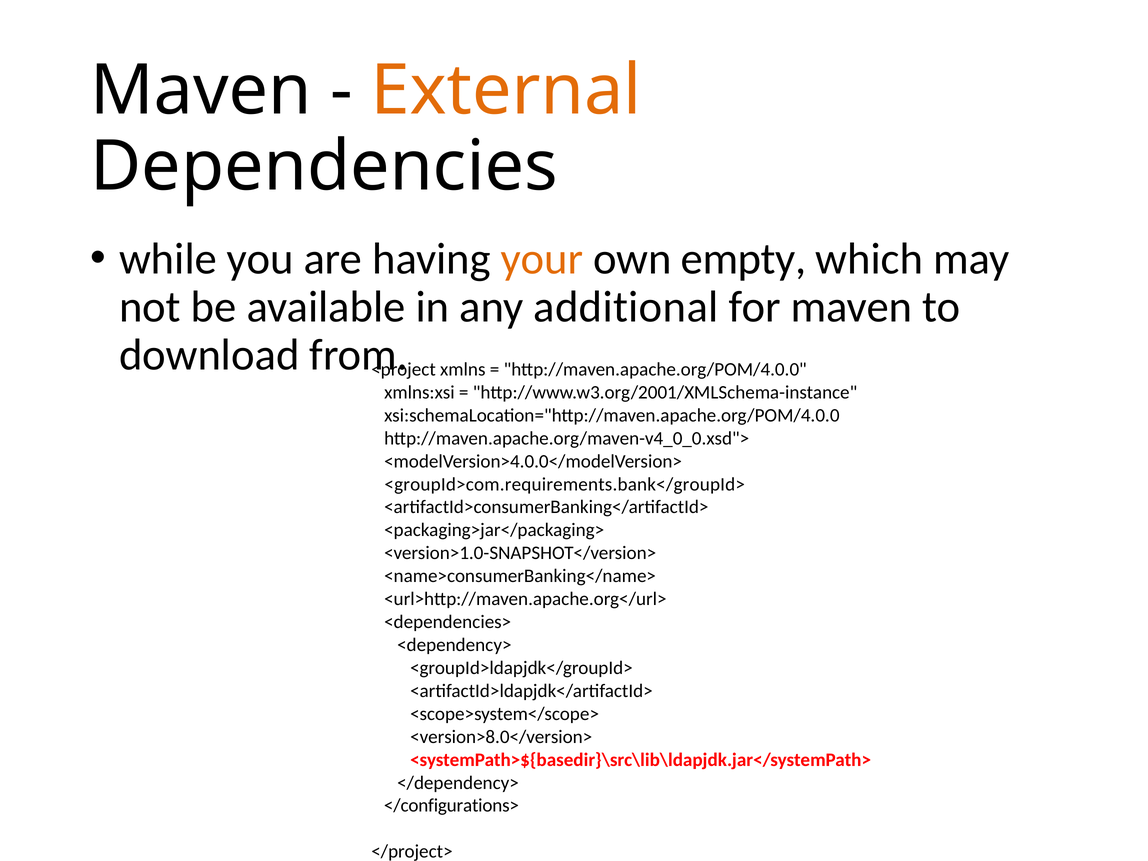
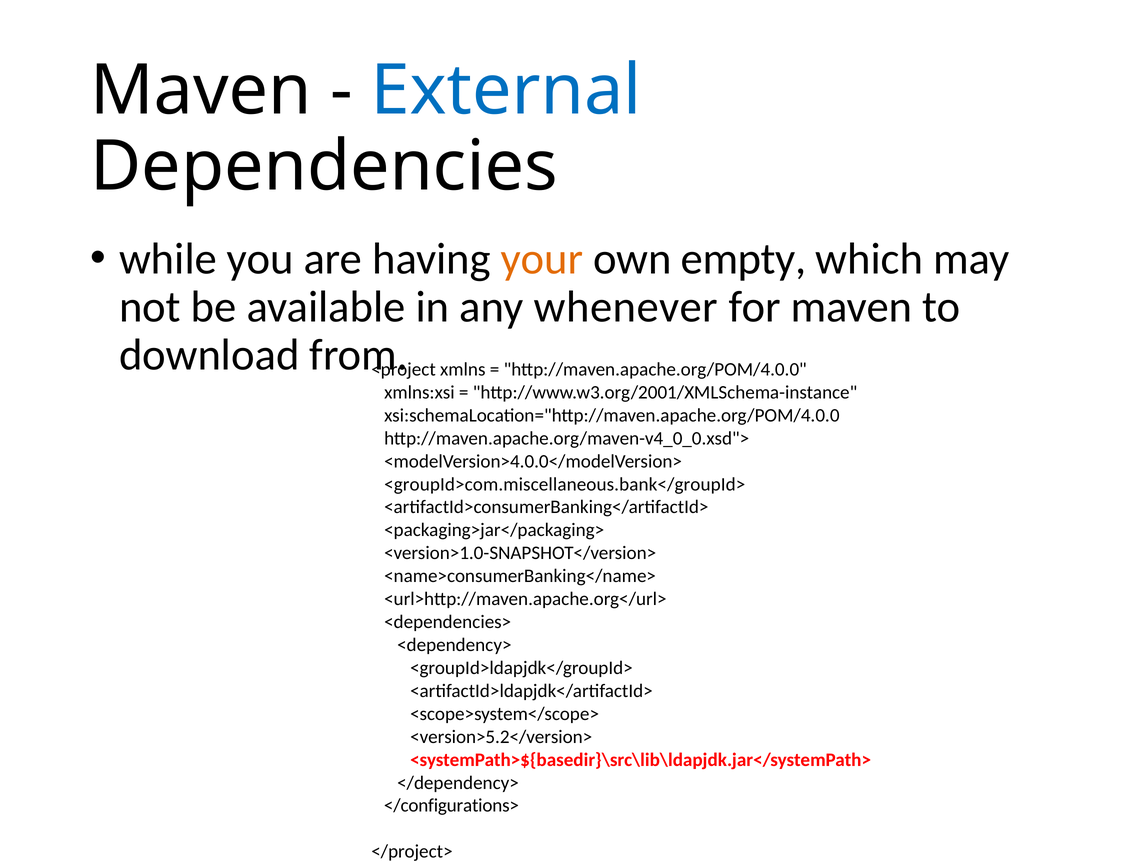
External colour: orange -> blue
additional: additional -> whenever
<groupId>com.requirements.bank</groupId>: <groupId>com.requirements.bank</groupId> -> <groupId>com.miscellaneous.bank</groupId>
<version>8.0</version>: <version>8.0</version> -> <version>5.2</version>
